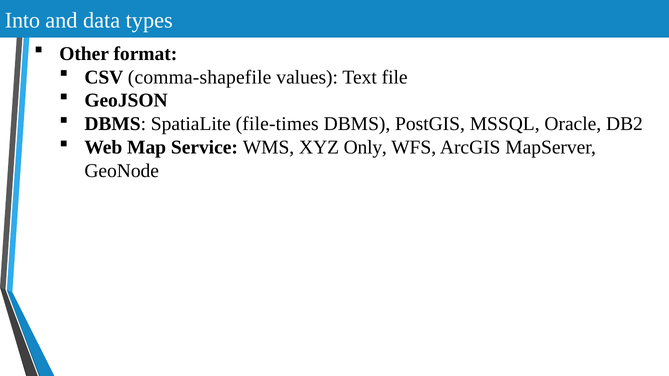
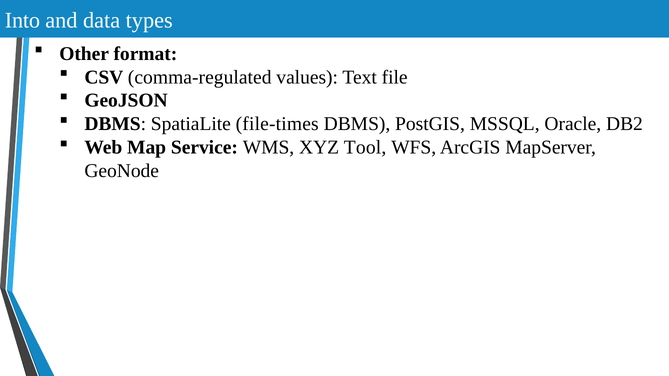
comma-shapefile: comma-shapefile -> comma-regulated
Only: Only -> Tool
